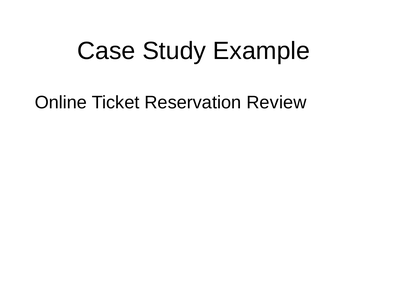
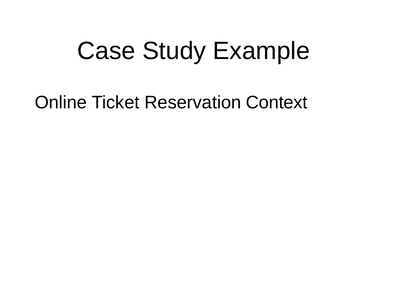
Review: Review -> Context
